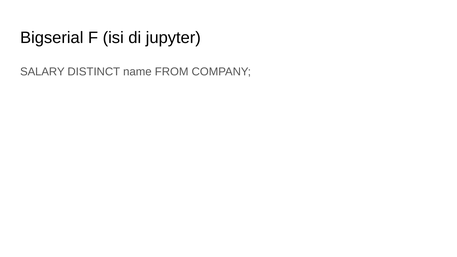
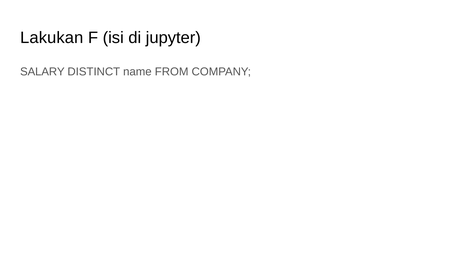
Bigserial: Bigserial -> Lakukan
